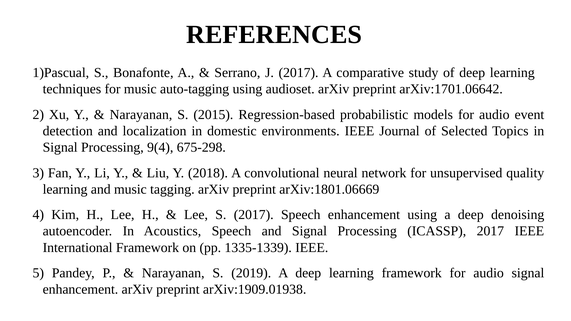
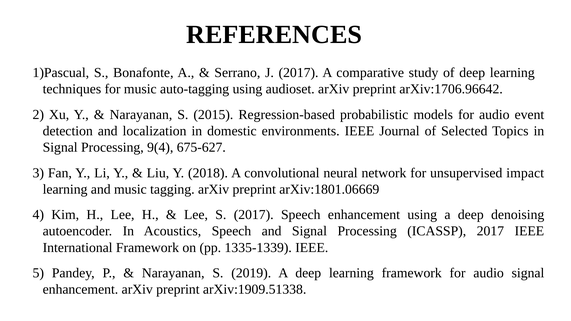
arXiv:1701.06642: arXiv:1701.06642 -> arXiv:1706.96642
675-298: 675-298 -> 675-627
quality: quality -> impact
arXiv:1909.01938: arXiv:1909.01938 -> arXiv:1909.51338
